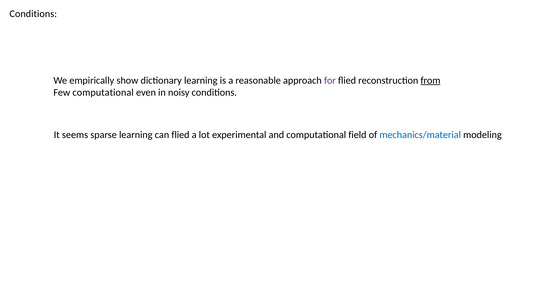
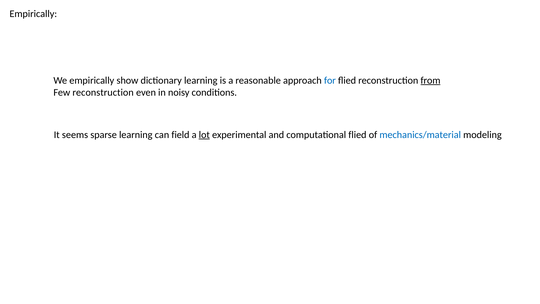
Conditions at (33, 14): Conditions -> Empirically
for colour: purple -> blue
Few computational: computational -> reconstruction
can flied: flied -> field
lot underline: none -> present
computational field: field -> flied
